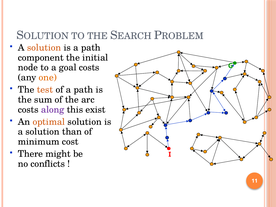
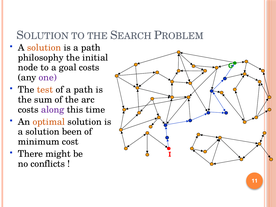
component: component -> philosophy
one colour: orange -> purple
exist: exist -> time
than: than -> been
